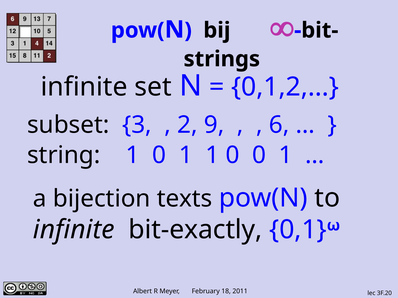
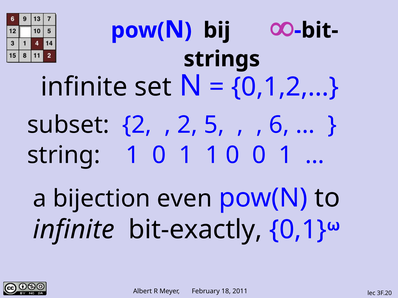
subset 3: 3 -> 2
9: 9 -> 5
texts: texts -> even
